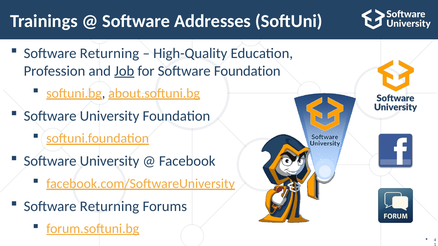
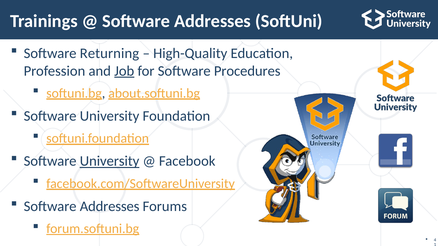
Software Foundation: Foundation -> Procedures
University at (110, 161) underline: none -> present
Returning at (109, 207): Returning -> Addresses
